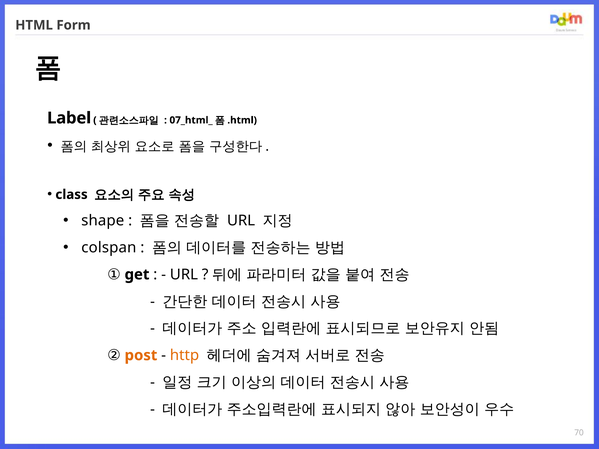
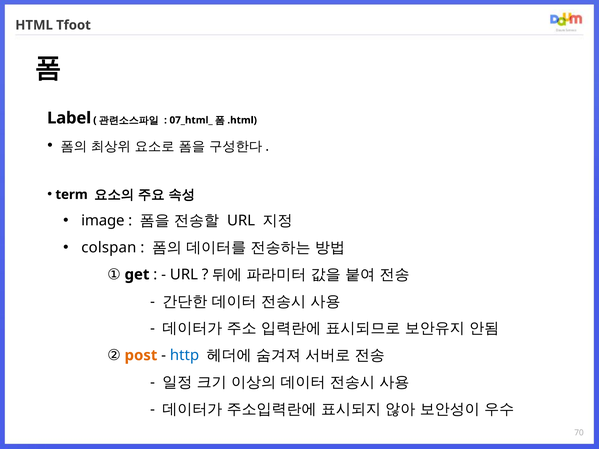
Form: Form -> Tfoot
class: class -> term
shape: shape -> image
http colour: orange -> blue
